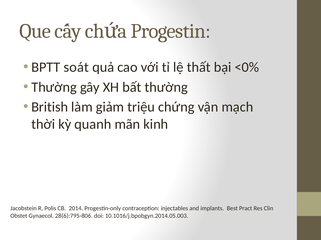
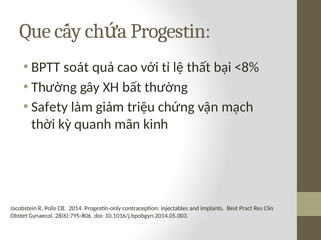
<0%: <0% -> <8%
British: British -> Safety
